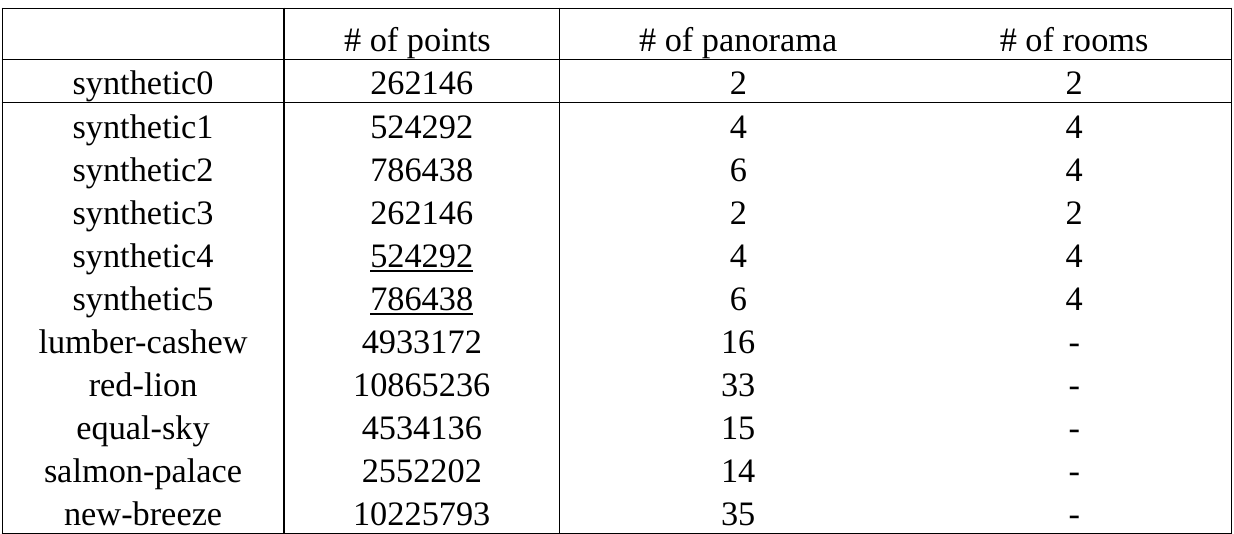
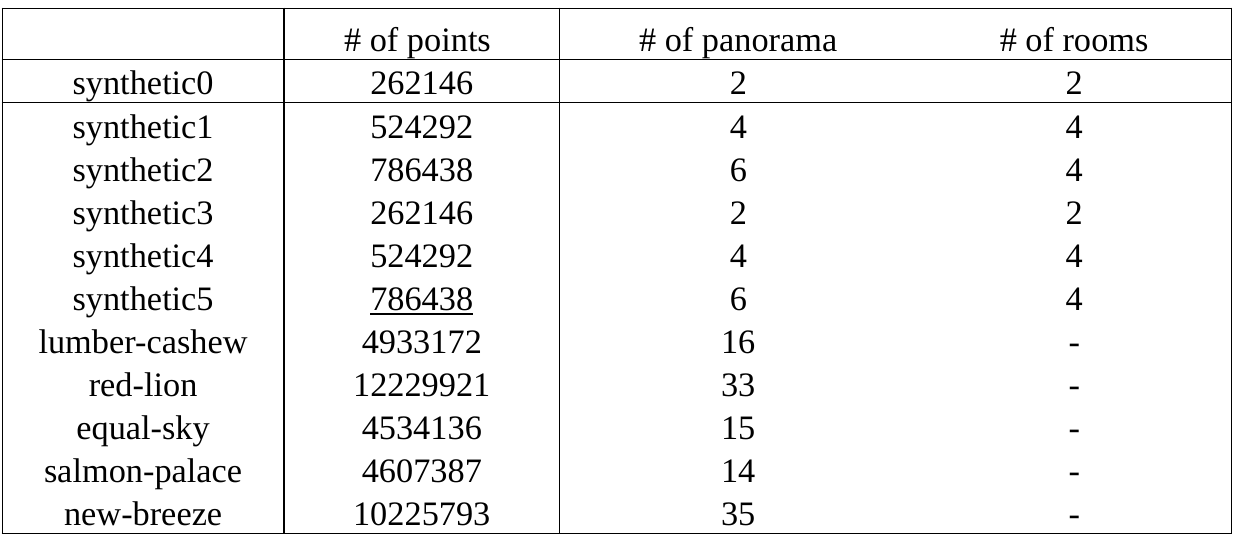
524292 at (422, 256) underline: present -> none
10865236: 10865236 -> 12229921
2552202: 2552202 -> 4607387
